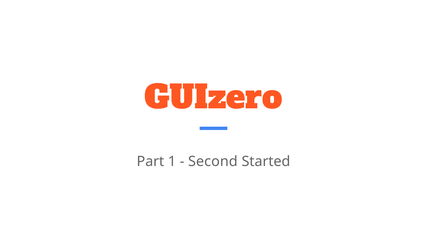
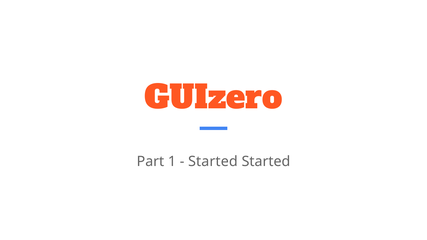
Second at (213, 162): Second -> Started
